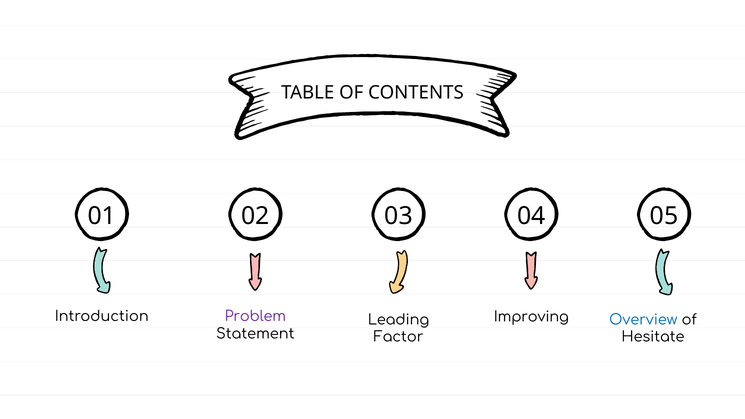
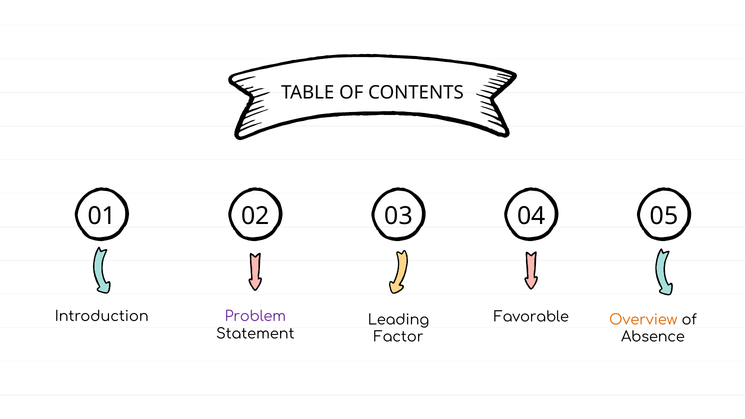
Improving: Improving -> Favorable
Overview colour: blue -> orange
Hesitate: Hesitate -> Absence
